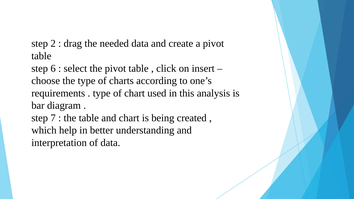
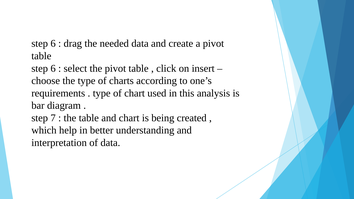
2 at (53, 44): 2 -> 6
